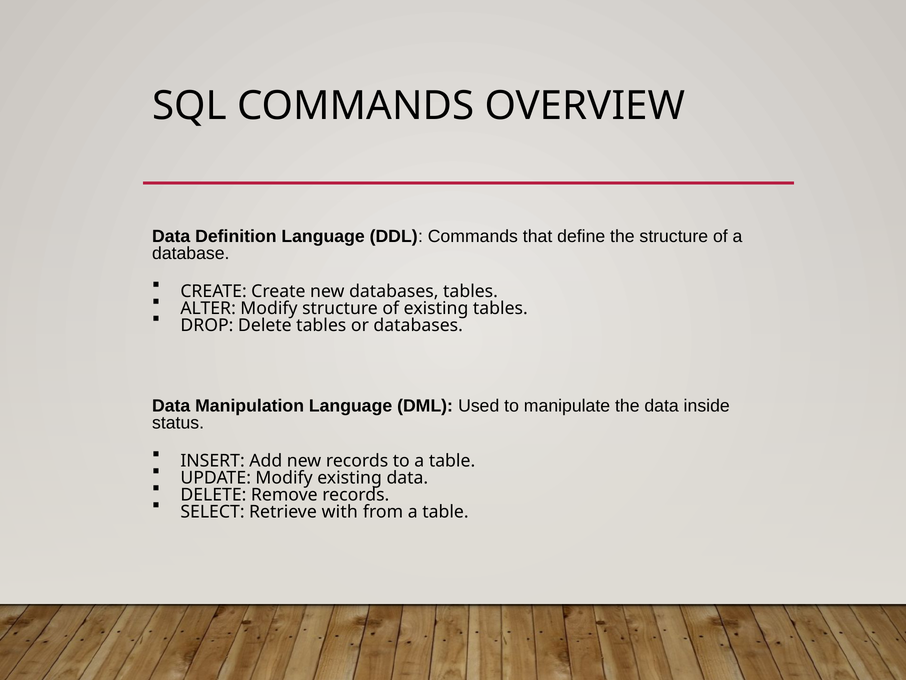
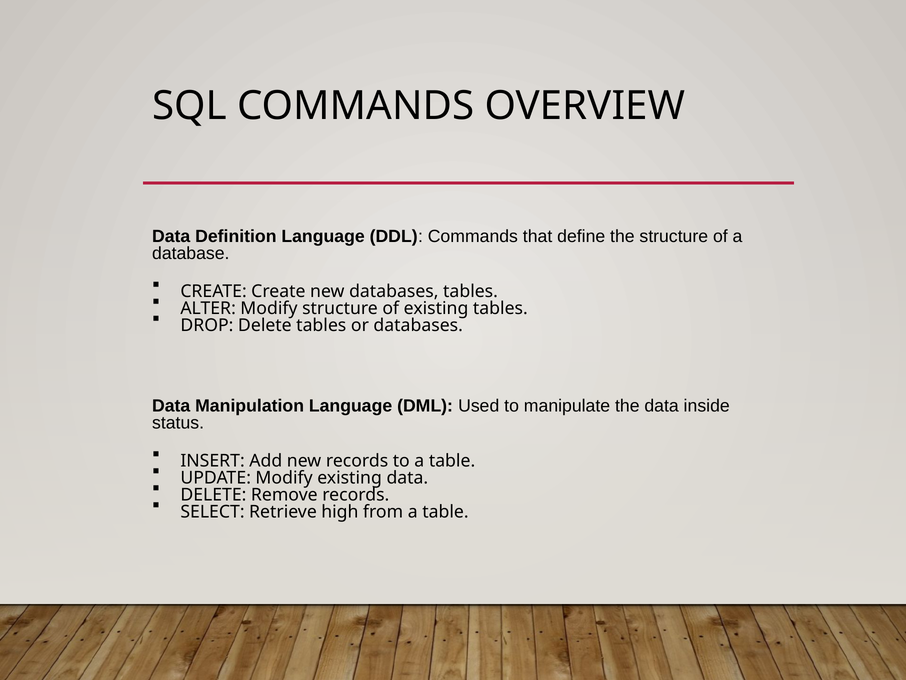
with: with -> high
